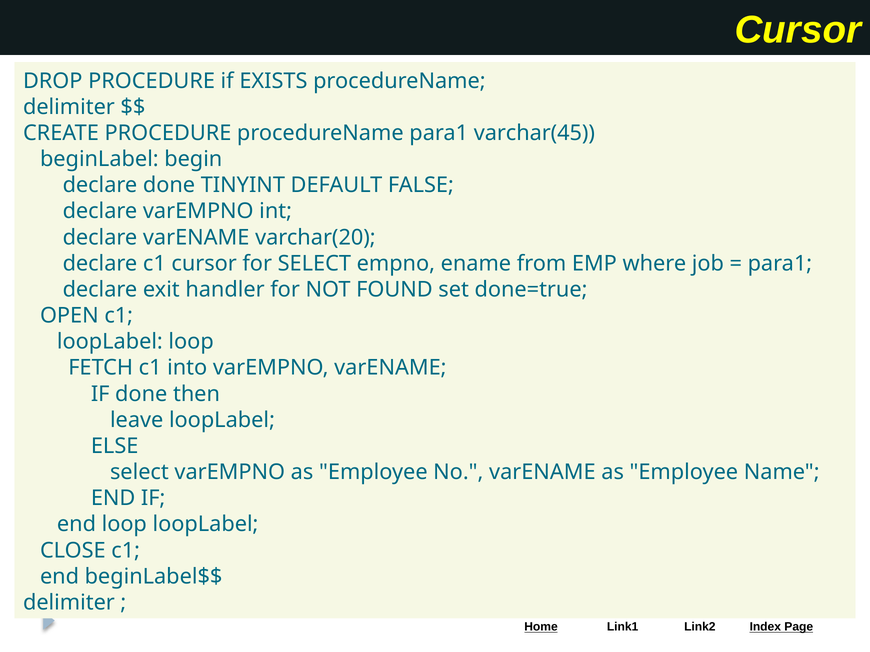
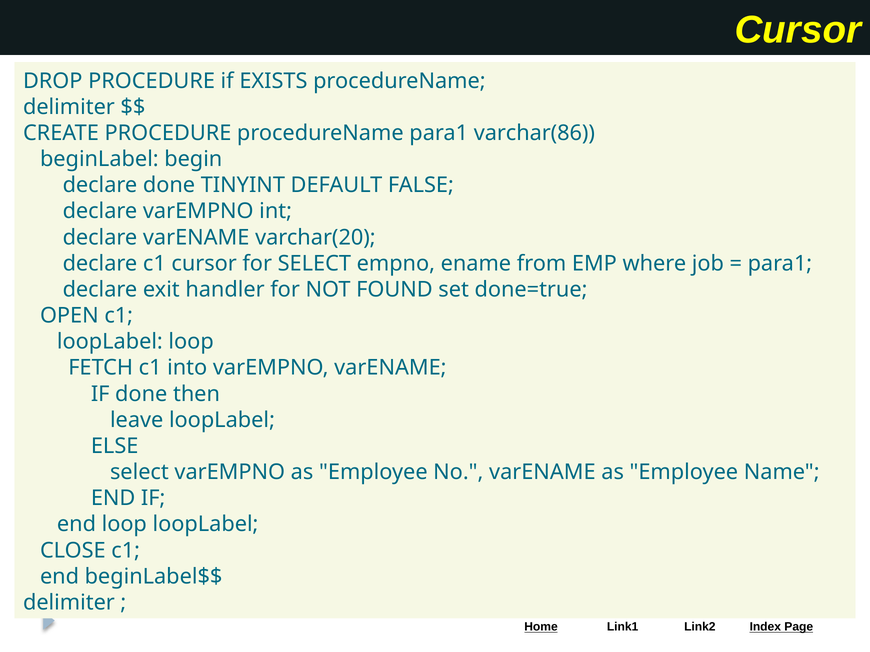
varchar(45: varchar(45 -> varchar(86
